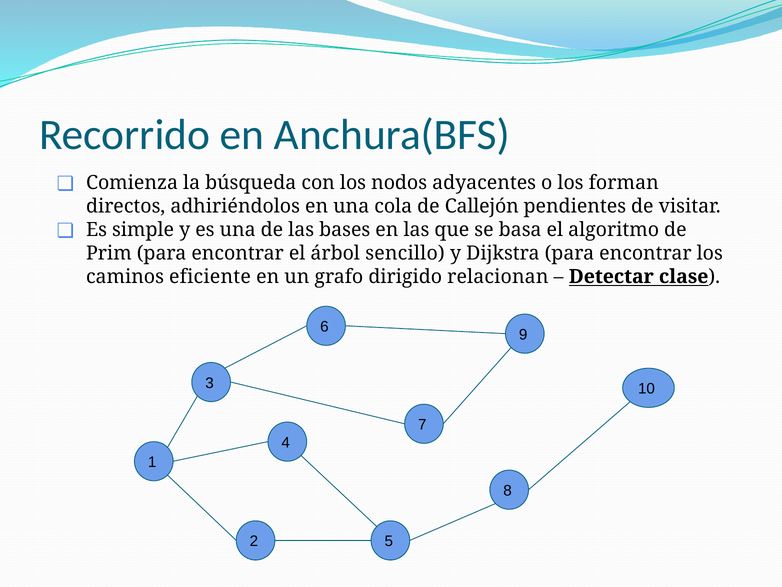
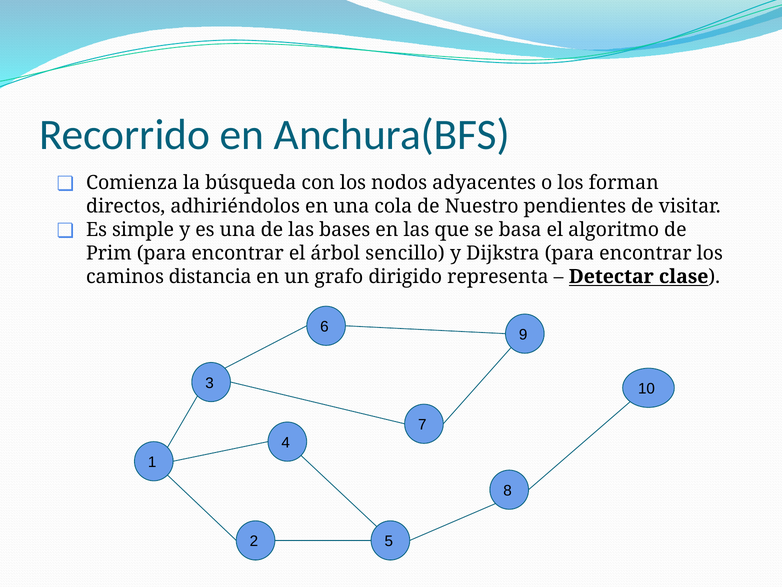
Callejón: Callejón -> Nuestro
eficiente: eficiente -> distancia
relacionan: relacionan -> representa
